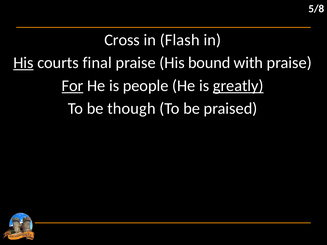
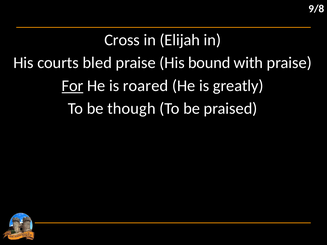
5/8: 5/8 -> 9/8
Flash: Flash -> Elijah
His at (23, 63) underline: present -> none
final: final -> bled
people: people -> roared
greatly underline: present -> none
